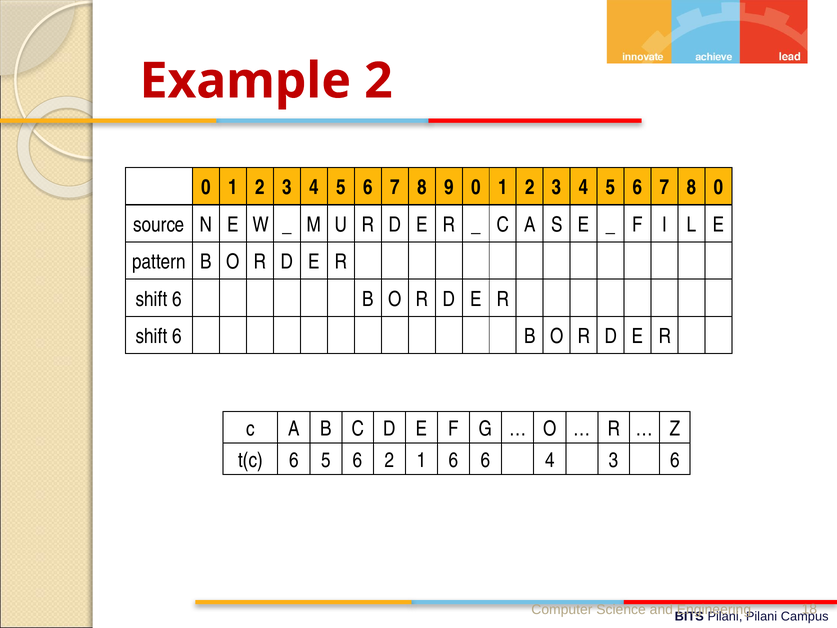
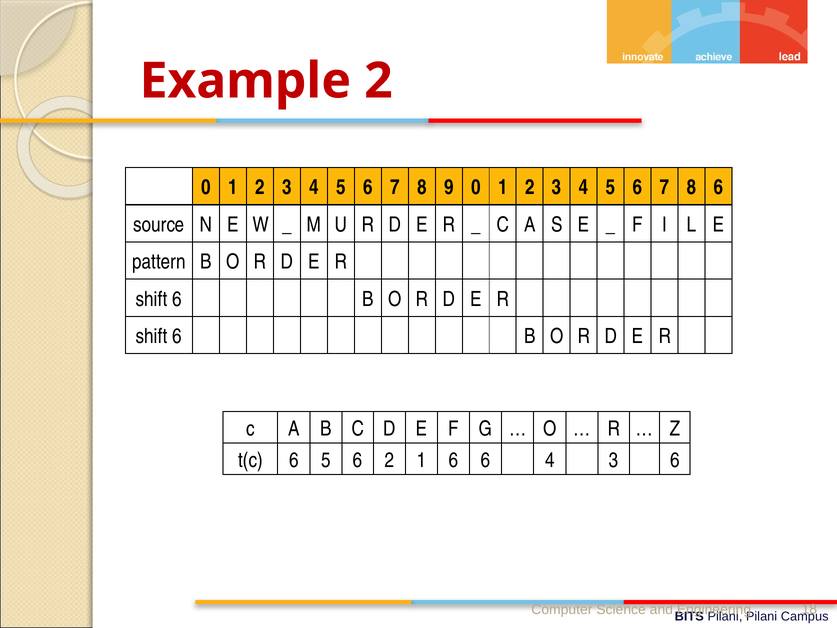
8 0: 0 -> 6
